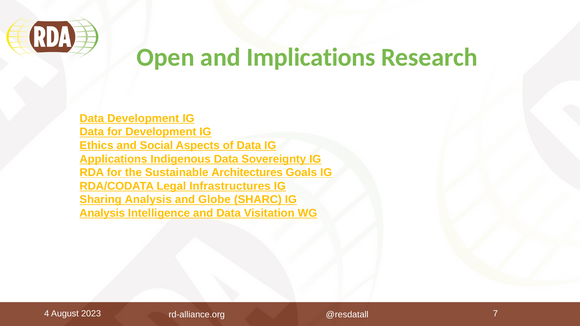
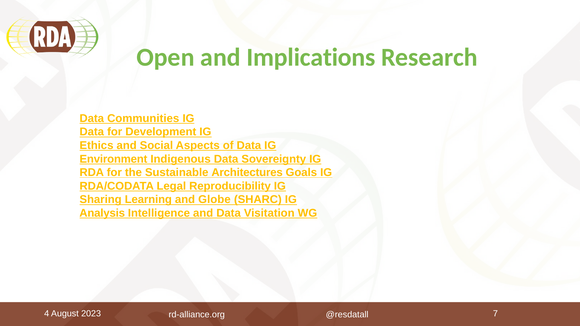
Data Development: Development -> Communities
Applications: Applications -> Environment
Infrastructures: Infrastructures -> Reproducibility
Sharing Analysis: Analysis -> Learning
